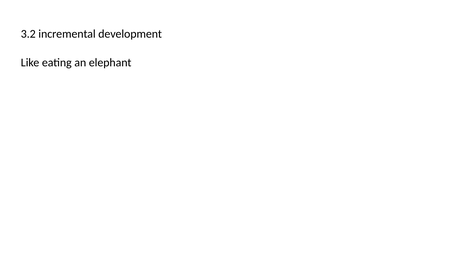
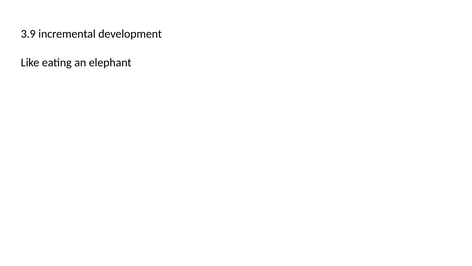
3.2: 3.2 -> 3.9
